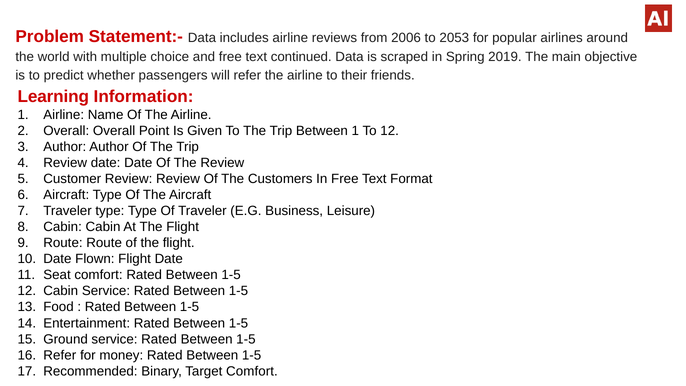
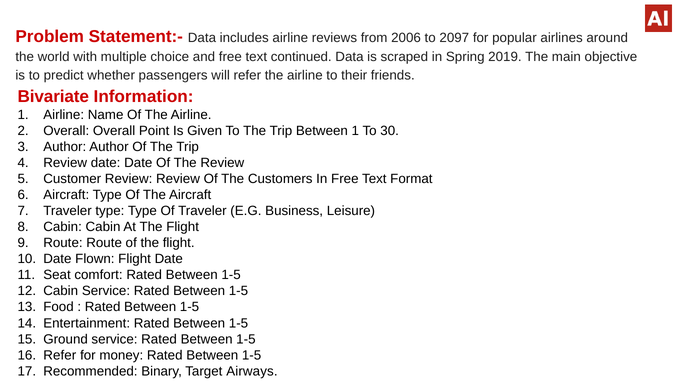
2053: 2053 -> 2097
Learning: Learning -> Bivariate
To 12: 12 -> 30
Target Comfort: Comfort -> Airways
